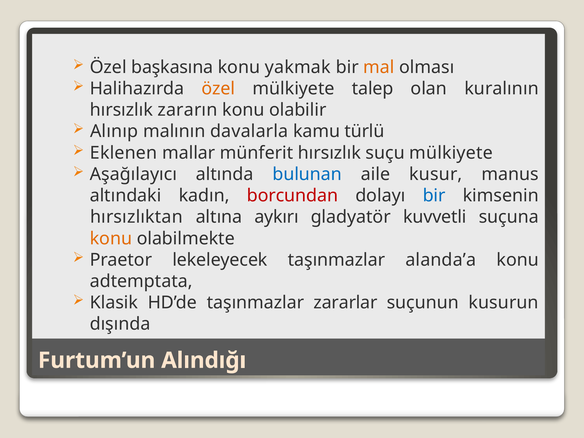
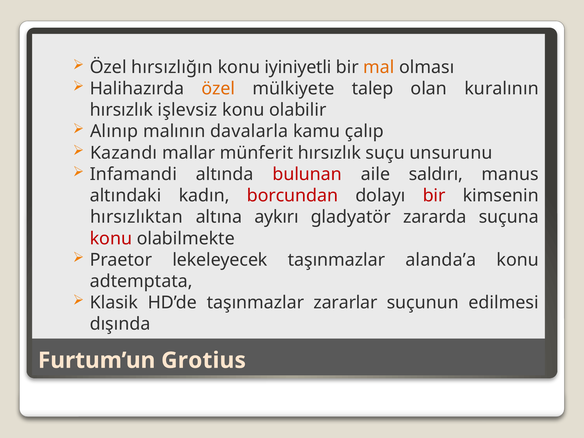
başkasına: başkasına -> hırsızlığın
yakmak: yakmak -> iyiniyetli
zararın: zararın -> işlevsiz
türlü: türlü -> çalıp
Eklenen: Eklenen -> Kazandı
suçu mülkiyete: mülkiyete -> unsurunu
Aşağılayıcı: Aşağılayıcı -> Infamandi
bulunan colour: blue -> red
kusur: kusur -> saldırı
bir at (434, 196) colour: blue -> red
kuvvetli: kuvvetli -> zararda
konu at (111, 238) colour: orange -> red
kusurun: kusurun -> edilmesi
Alındığı: Alındığı -> Grotius
